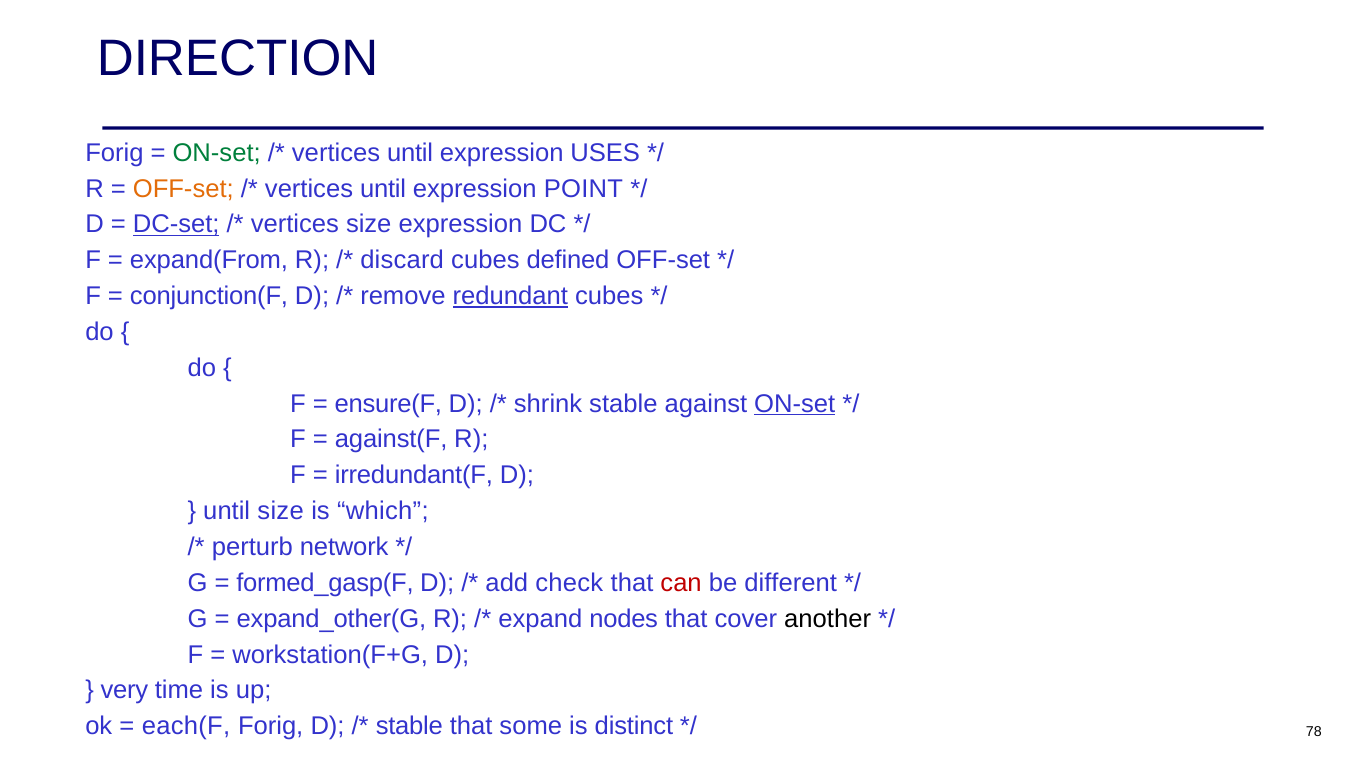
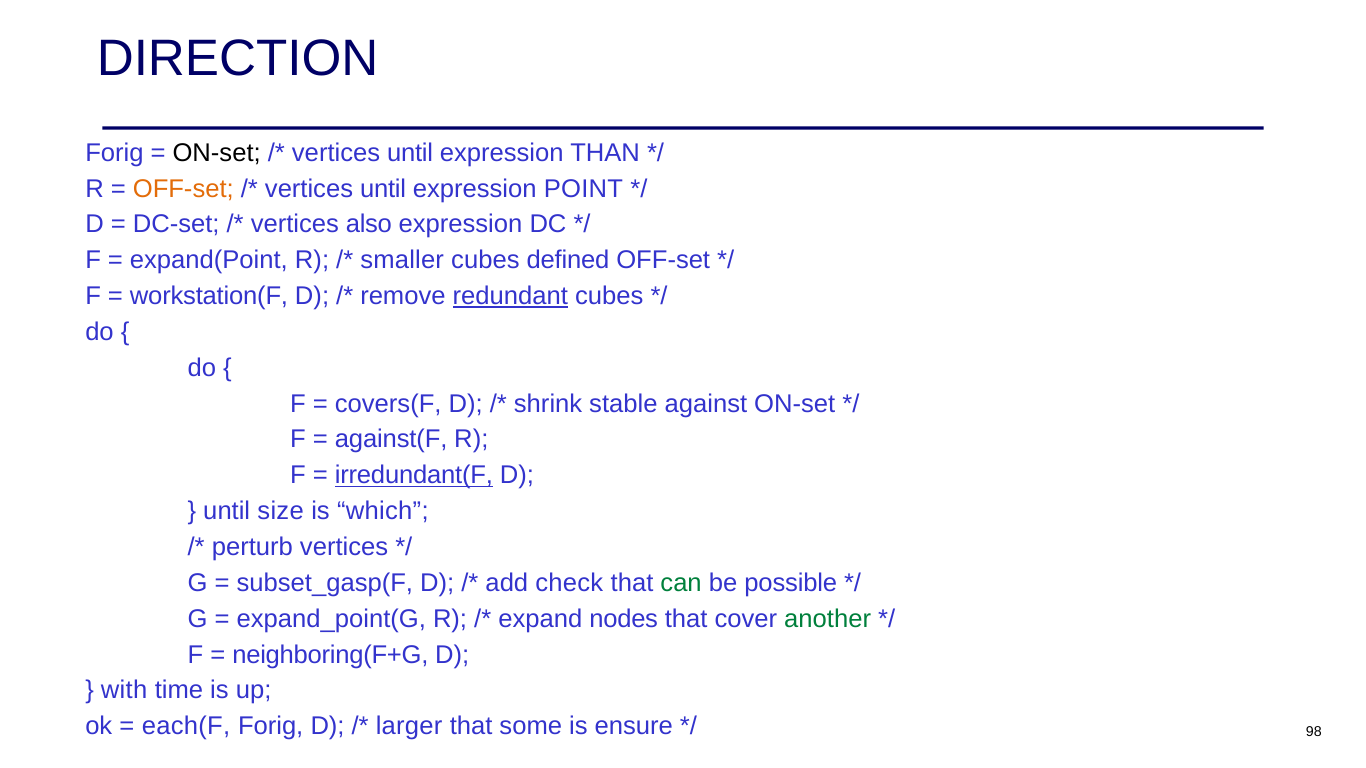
ON-set at (217, 153) colour: green -> black
USES: USES -> THAN
DC-set underline: present -> none
vertices size: size -> also
expand(From: expand(From -> expand(Point
discard: discard -> smaller
conjunction(F: conjunction(F -> workstation(F
ensure(F: ensure(F -> covers(F
ON-set at (795, 404) underline: present -> none
irredundant(F underline: none -> present
perturb network: network -> vertices
formed_gasp(F: formed_gasp(F -> subset_gasp(F
can colour: red -> green
different: different -> possible
expand_other(G: expand_other(G -> expand_point(G
another colour: black -> green
workstation(F+G: workstation(F+G -> neighboring(F+G
very: very -> with
stable at (409, 727): stable -> larger
distinct: distinct -> ensure
78: 78 -> 98
